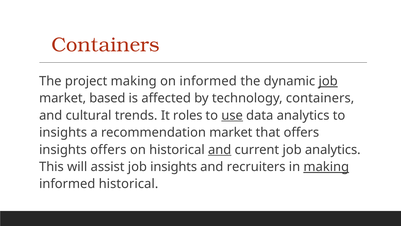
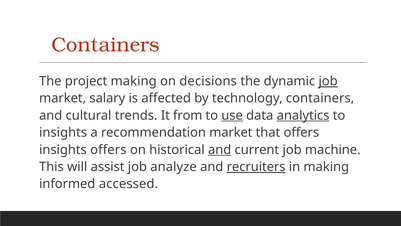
on informed: informed -> decisions
based: based -> salary
roles: roles -> from
analytics at (303, 115) underline: none -> present
job analytics: analytics -> machine
job insights: insights -> analyze
recruiters underline: none -> present
making at (326, 167) underline: present -> none
informed historical: historical -> accessed
